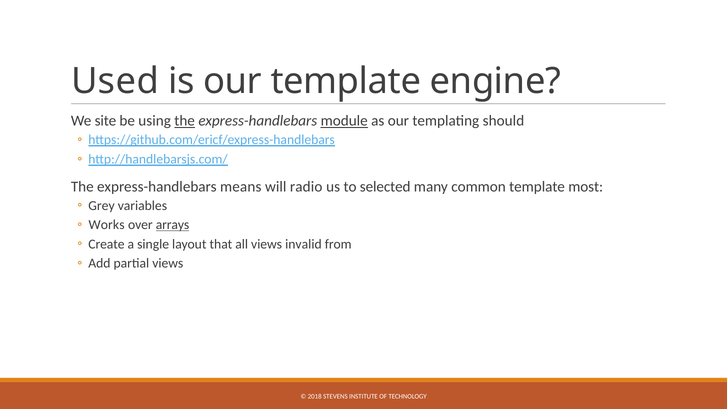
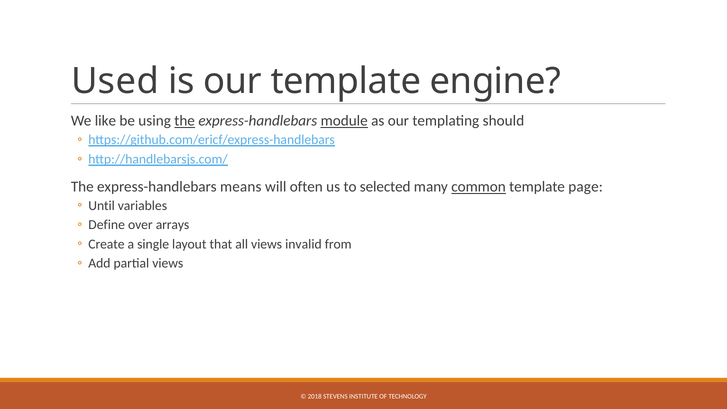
site: site -> like
radio: radio -> often
common underline: none -> present
most: most -> page
Grey: Grey -> Until
Works: Works -> Define
arrays underline: present -> none
